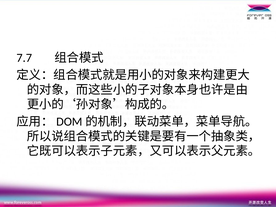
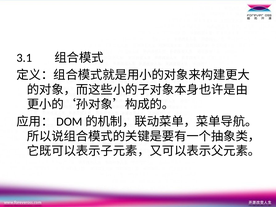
7.7: 7.7 -> 3.1
